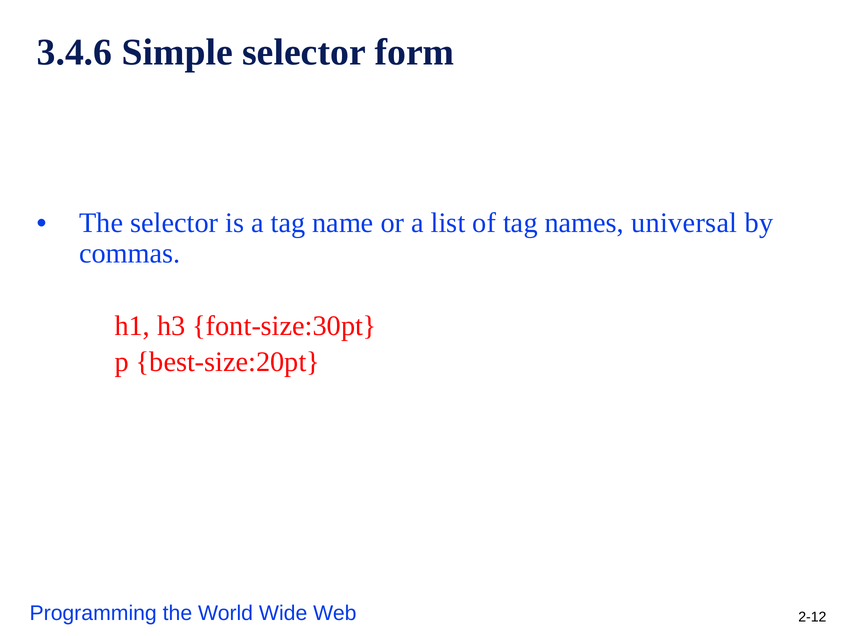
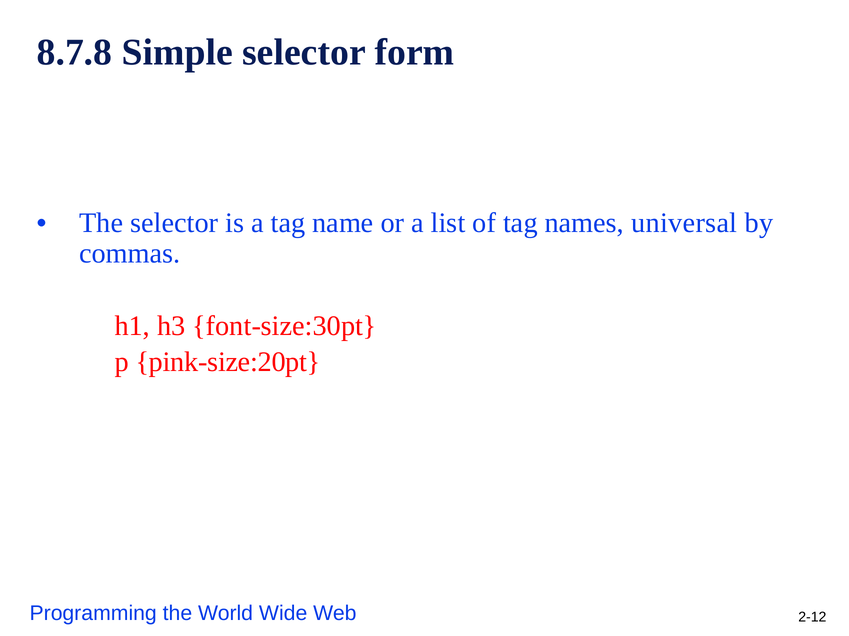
3.4.6: 3.4.6 -> 8.7.8
best-size:20pt: best-size:20pt -> pink-size:20pt
